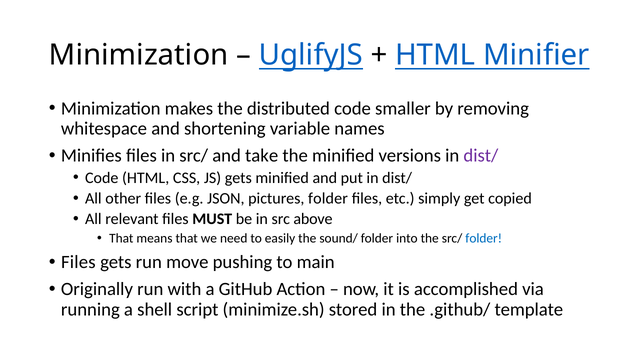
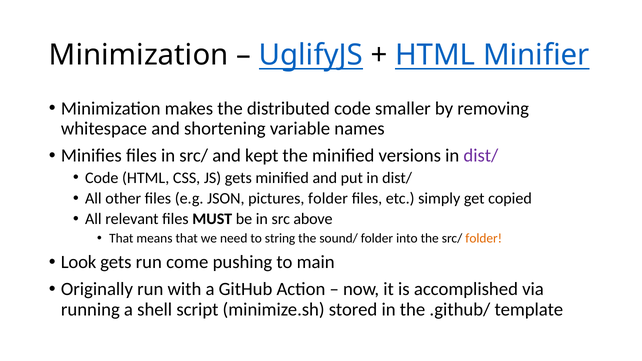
take: take -> kept
easily: easily -> string
folder at (484, 238) colour: blue -> orange
Files at (78, 262): Files -> Look
move: move -> come
